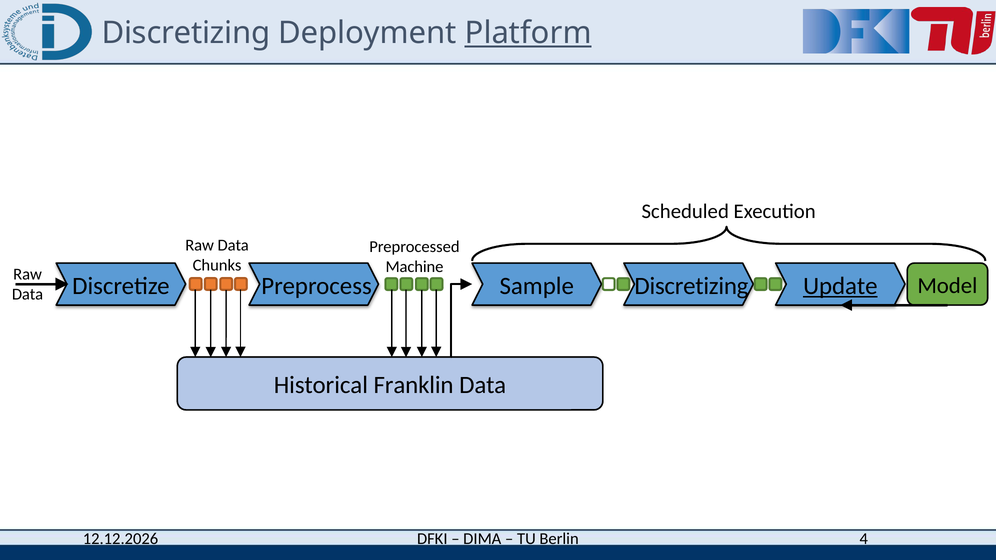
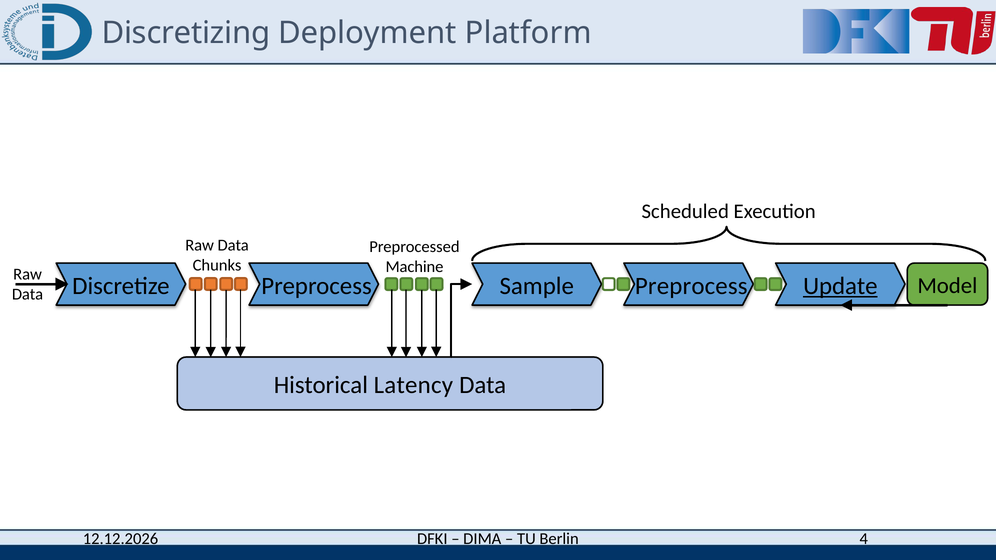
Platform underline: present -> none
Preprocess Discretizing: Discretizing -> Preprocess
Franklin: Franklin -> Latency
